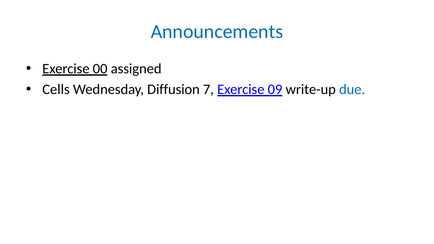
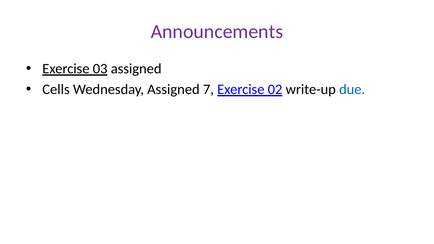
Announcements colour: blue -> purple
00: 00 -> 03
Wednesday Diffusion: Diffusion -> Assigned
09: 09 -> 02
